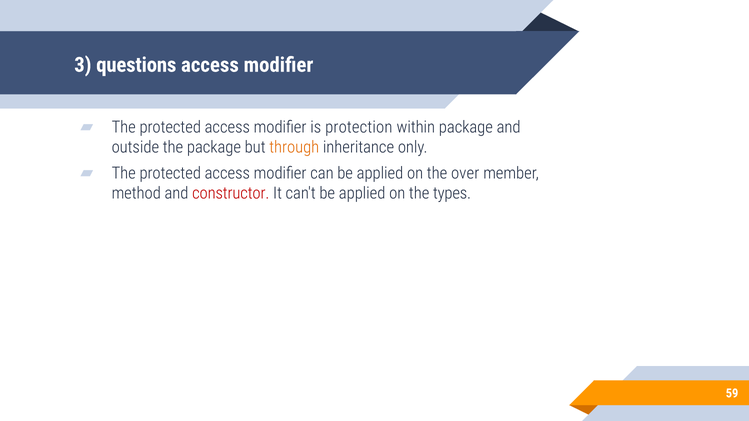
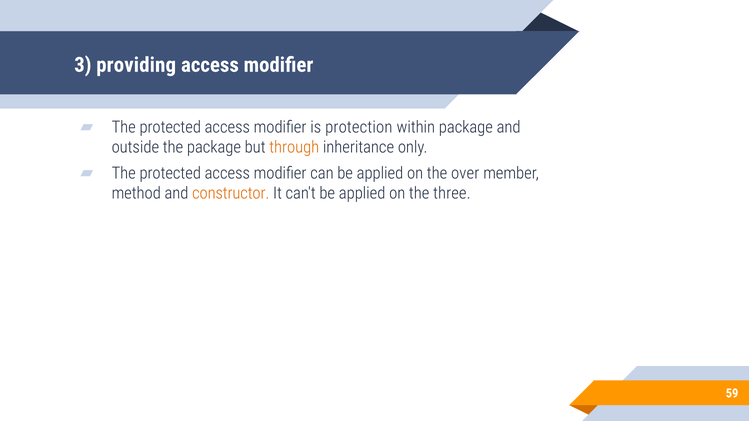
questions: questions -> providing
constructor colour: red -> orange
types: types -> three
